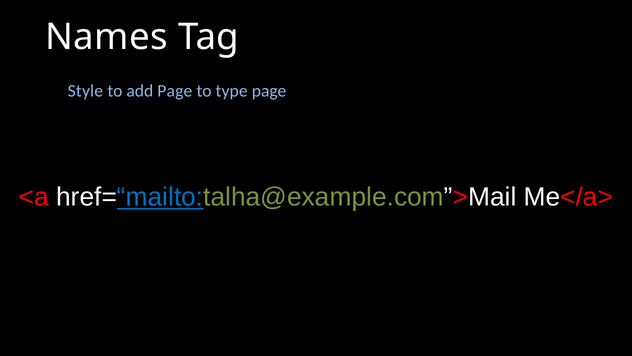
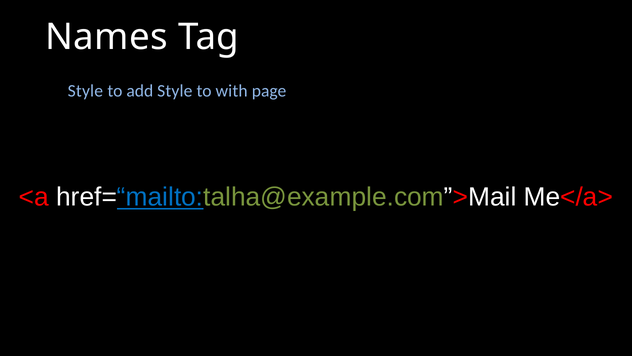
add Page: Page -> Style
type: type -> with
